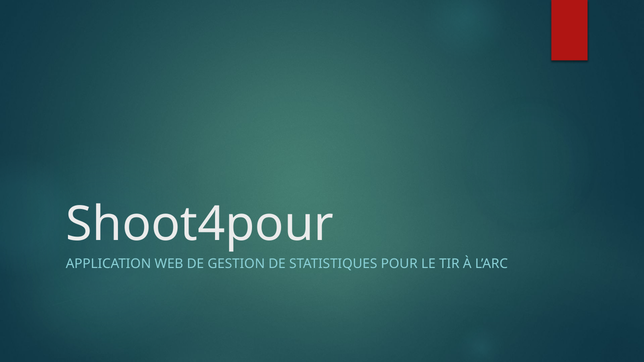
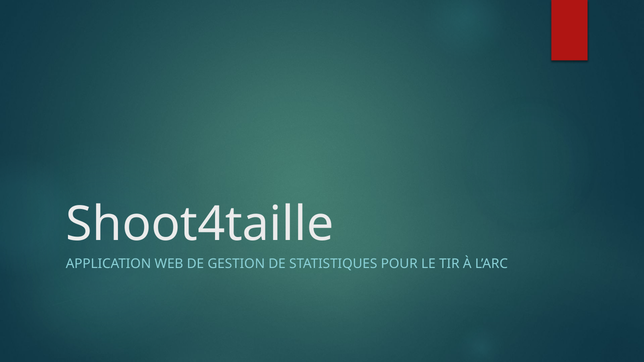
Shoot4pour: Shoot4pour -> Shoot4taille
